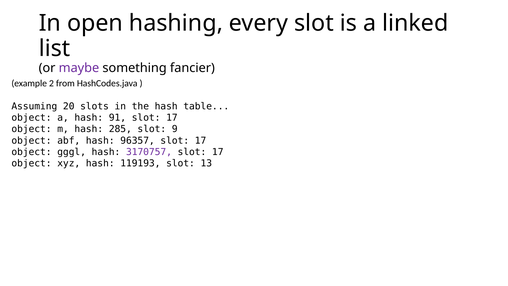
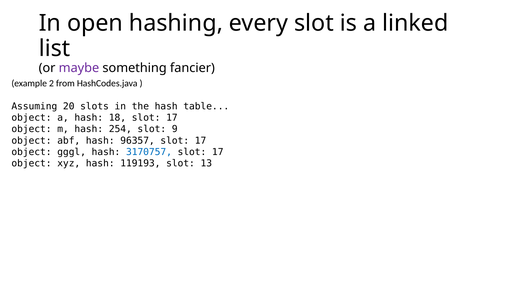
91: 91 -> 18
285: 285 -> 254
3170757 colour: purple -> blue
